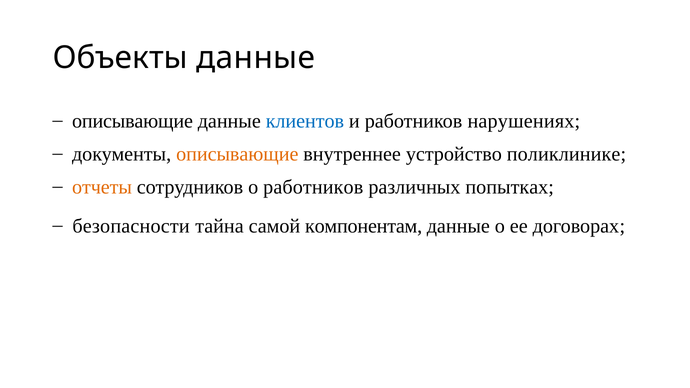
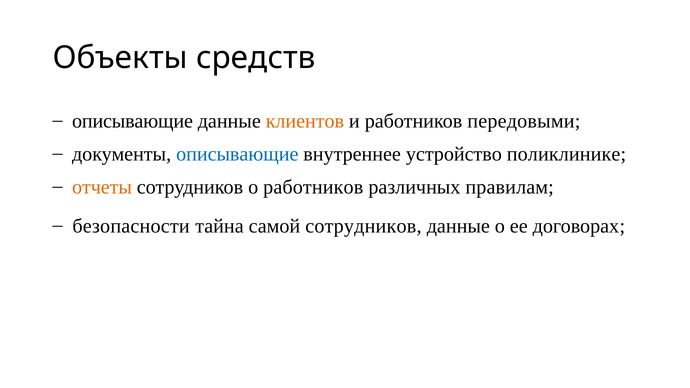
Объекты данные: данные -> средств
клиентов colour: blue -> orange
нарушениях: нарушениях -> передовыми
описывающие at (237, 154) colour: orange -> blue
попытках: попытках -> правилам
самой компонентам: компонентам -> сотрудников
